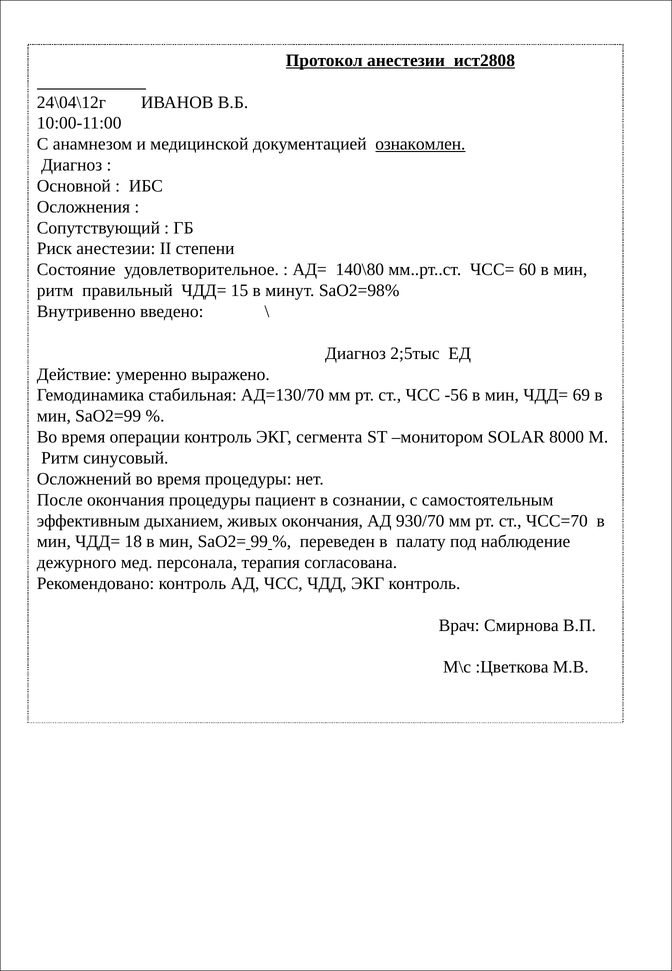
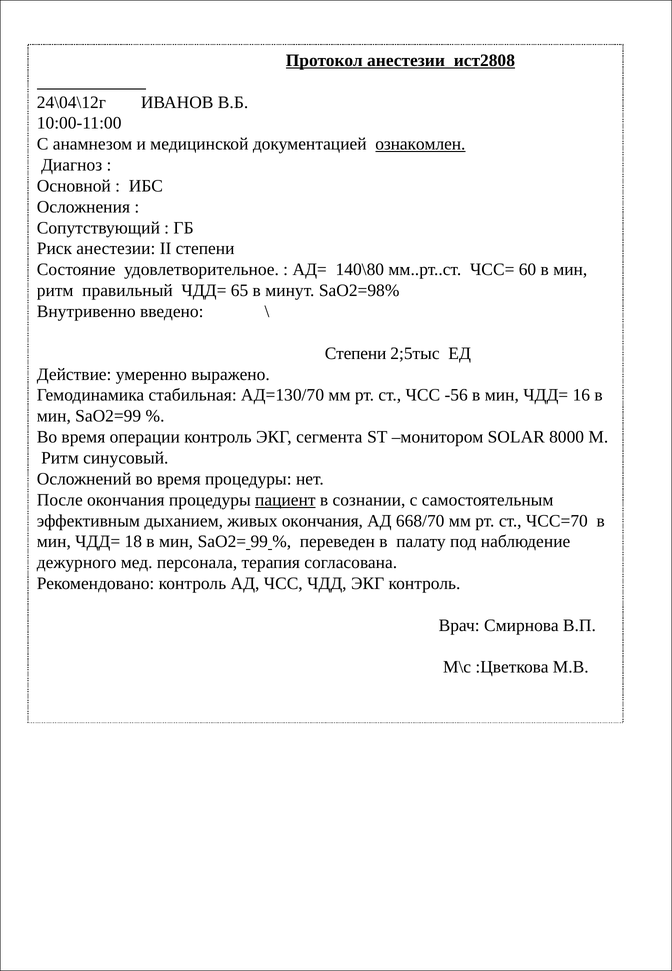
15: 15 -> 65
Диагноз at (356, 353): Диагноз -> Степени
69: 69 -> 16
пациент underline: none -> present
930/70: 930/70 -> 668/70
